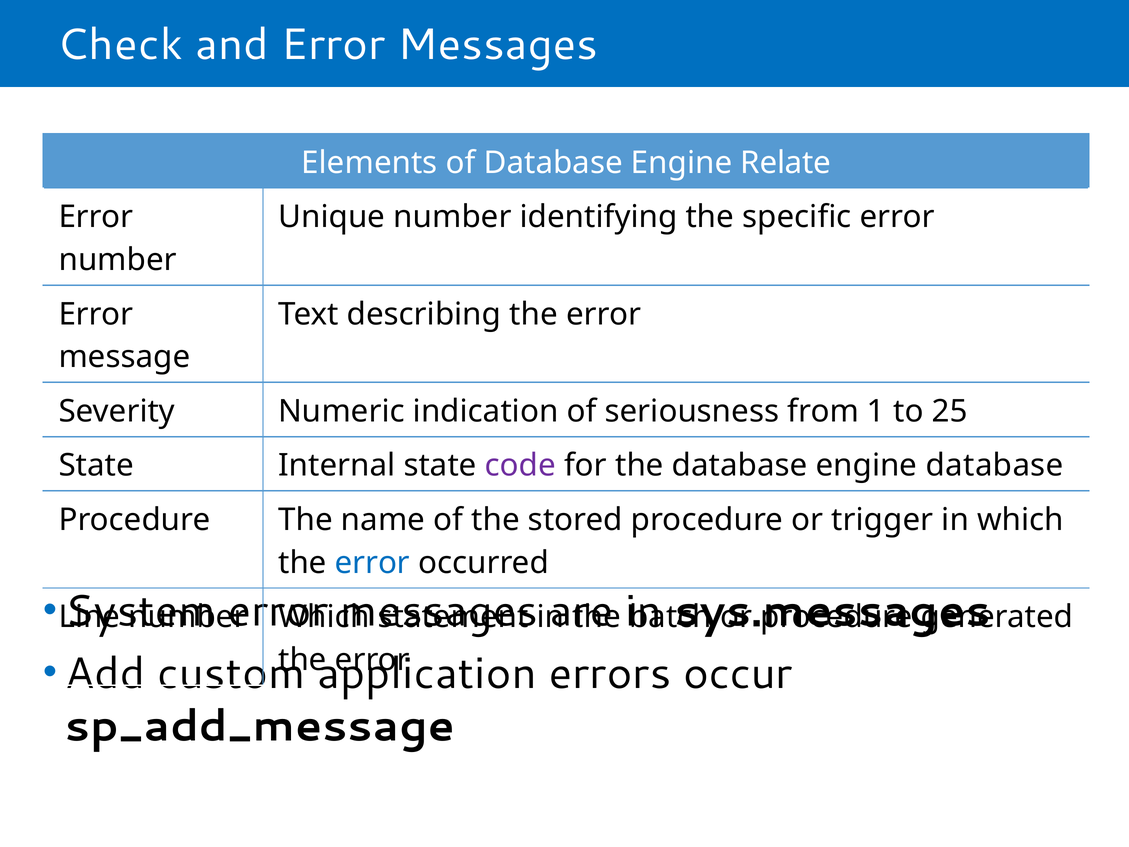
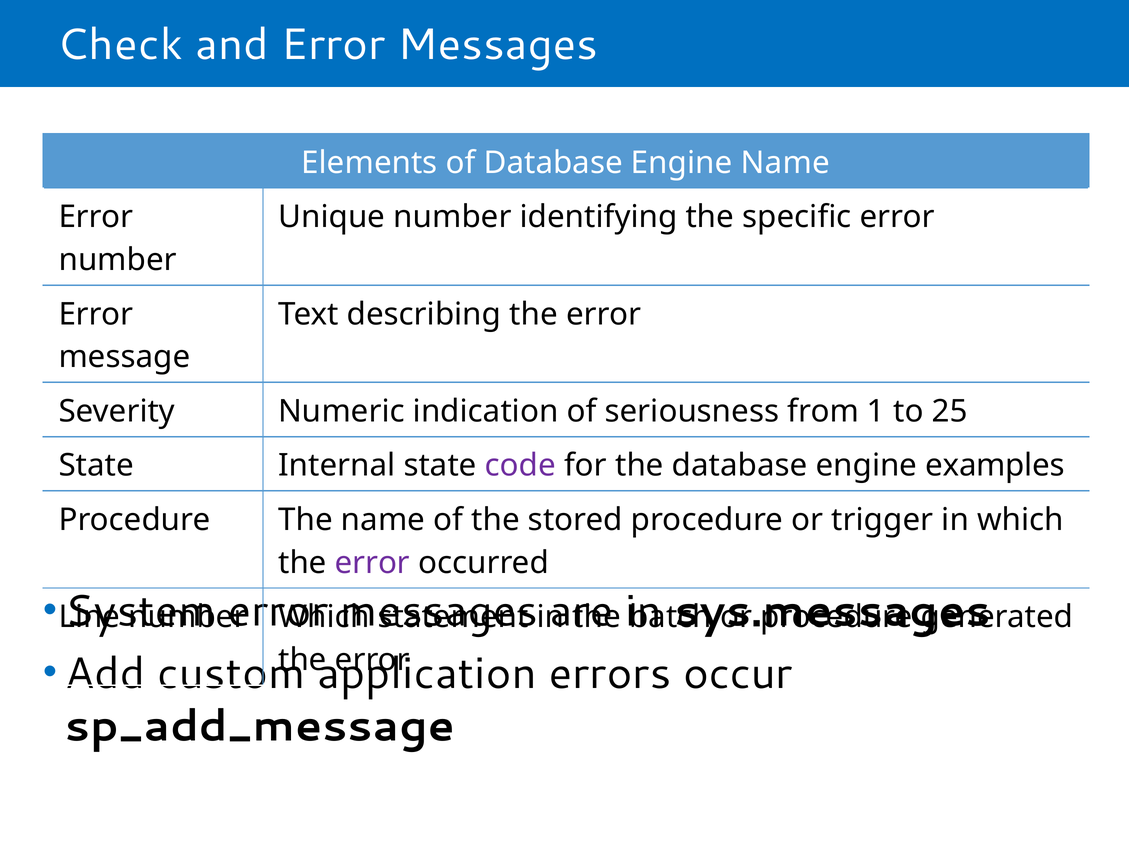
Engine Relate: Relate -> Name
engine database: database -> examples
error at (372, 563) colour: blue -> purple
